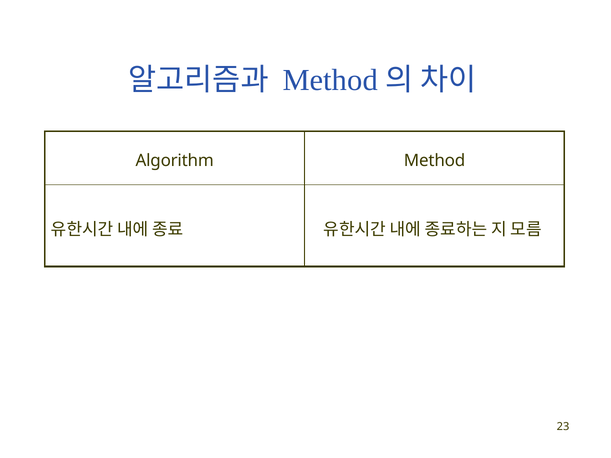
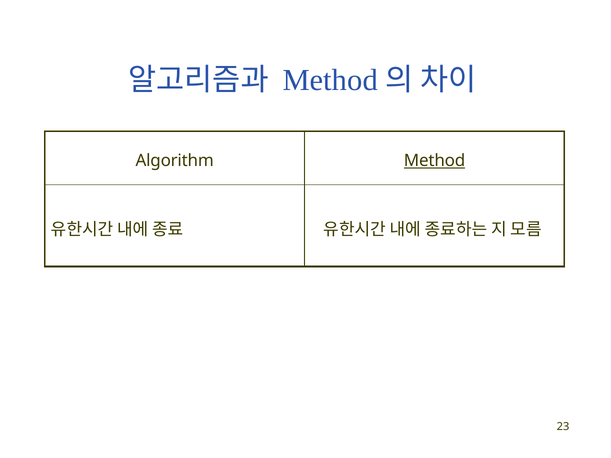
Method at (435, 161) underline: none -> present
